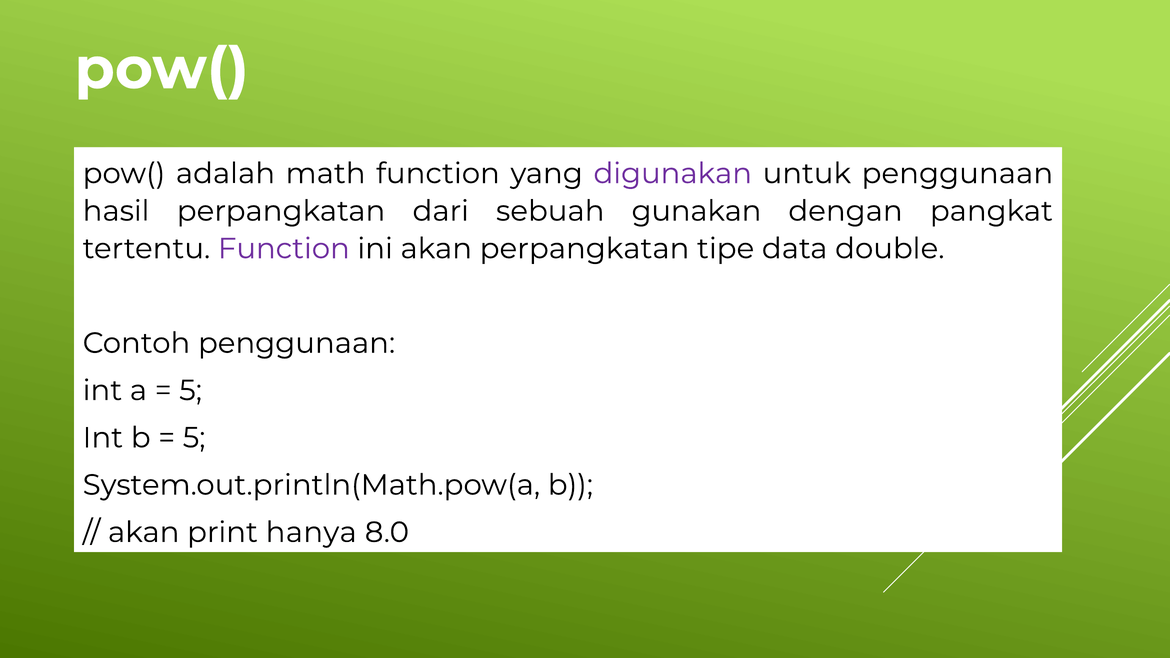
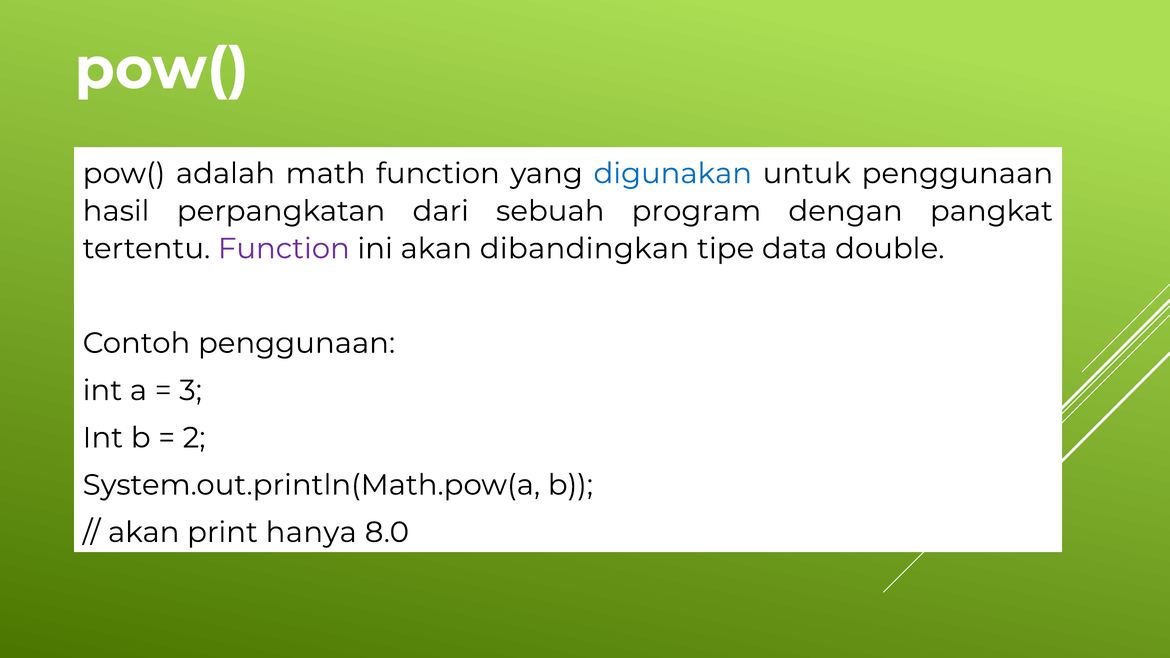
digunakan colour: purple -> blue
gunakan: gunakan -> program
akan perpangkatan: perpangkatan -> dibandingkan
5 at (191, 391): 5 -> 3
5 at (194, 438): 5 -> 2
